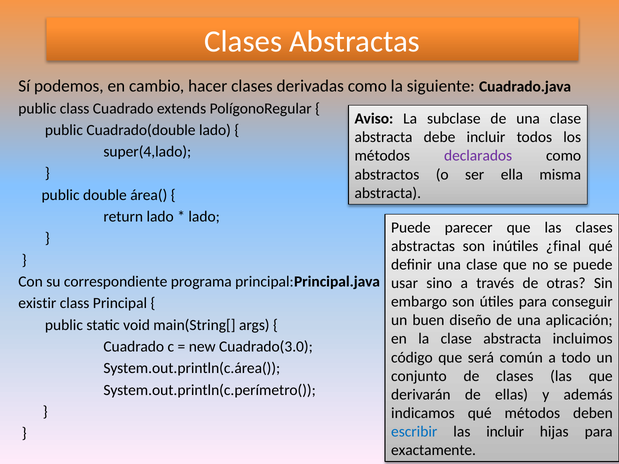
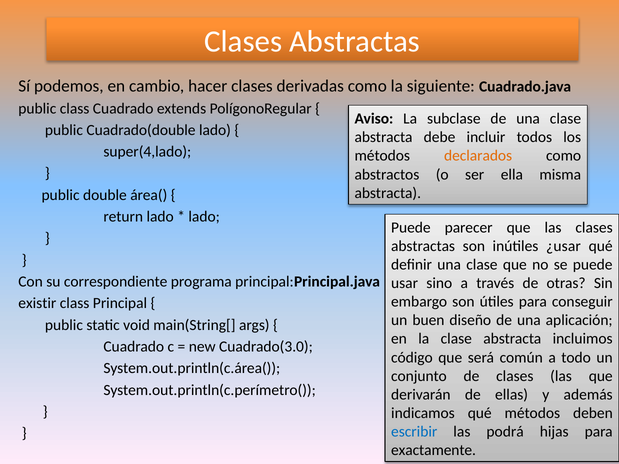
declarados colour: purple -> orange
¿final: ¿final -> ¿usar
las incluir: incluir -> podrá
